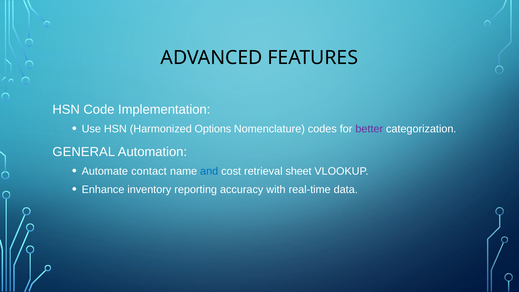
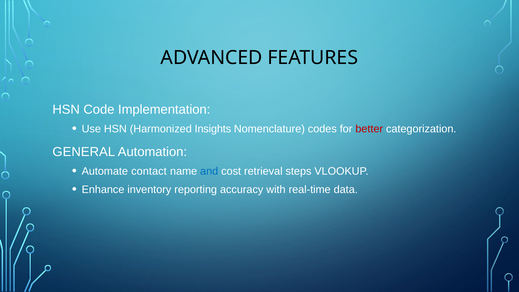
Options: Options -> Insights
better colour: purple -> red
sheet: sheet -> steps
